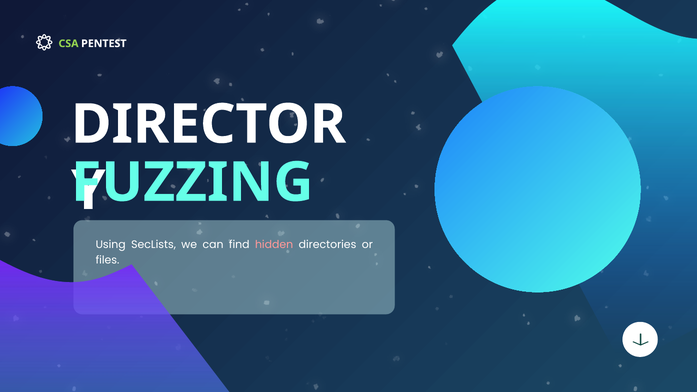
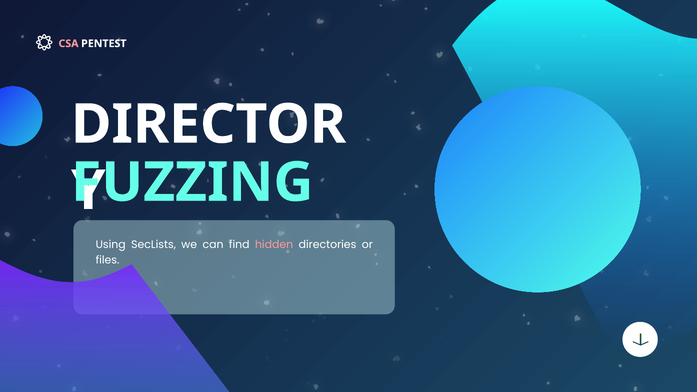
CSA colour: light green -> pink
